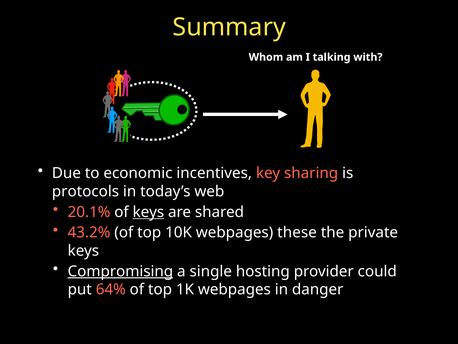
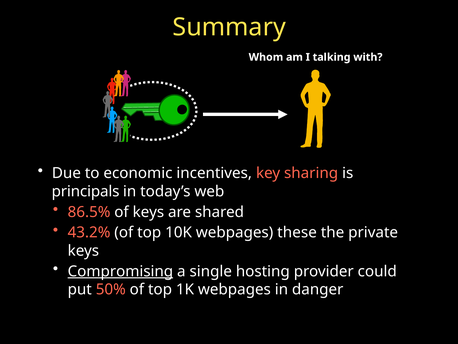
protocols: protocols -> principals
20.1%: 20.1% -> 86.5%
keys at (148, 212) underline: present -> none
64%: 64% -> 50%
